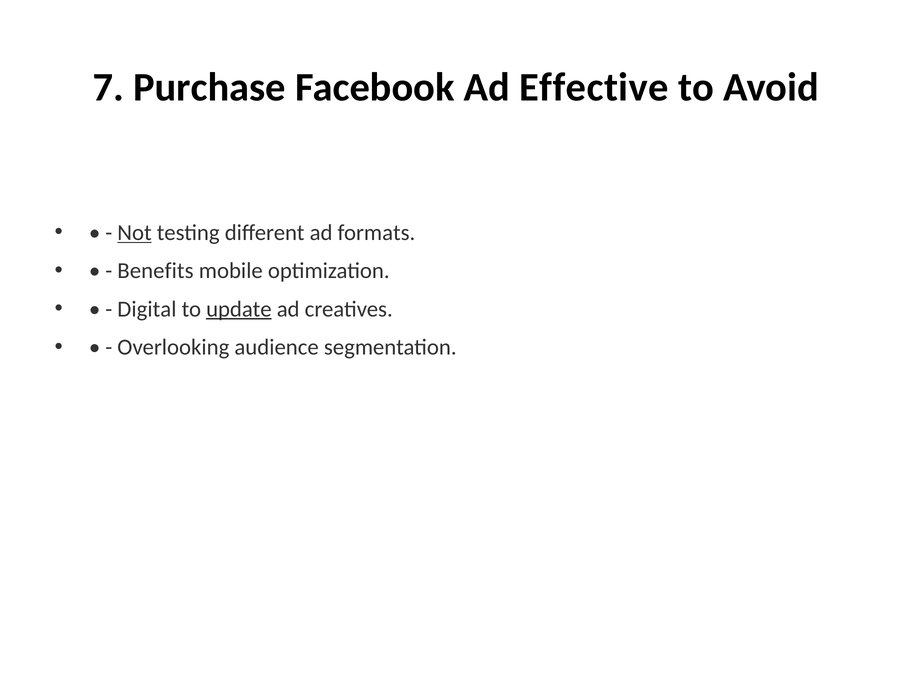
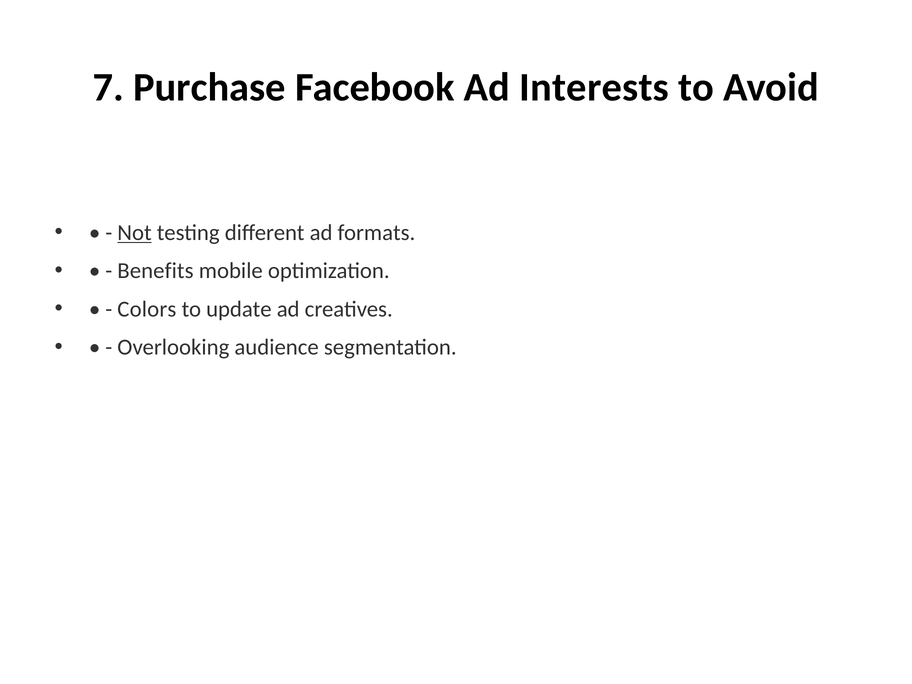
Effective: Effective -> Interests
Digital: Digital -> Colors
update underline: present -> none
